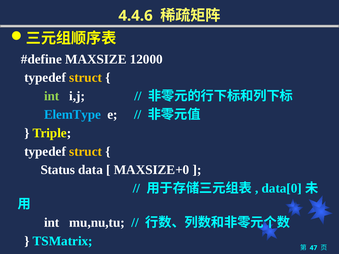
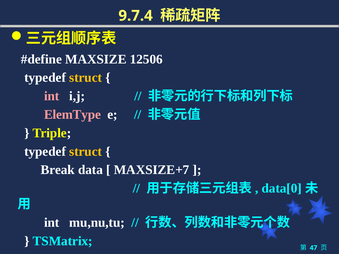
4.4.6: 4.4.6 -> 9.7.4
12000: 12000 -> 12506
int at (52, 96) colour: light green -> pink
ElemType colour: light blue -> pink
Status: Status -> Break
MAXSIZE+0: MAXSIZE+0 -> MAXSIZE+7
